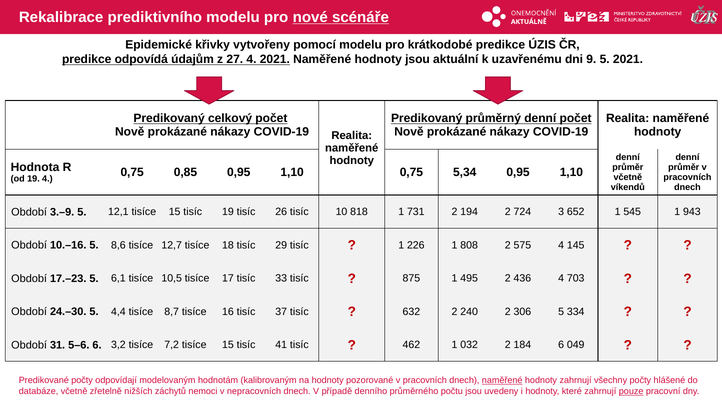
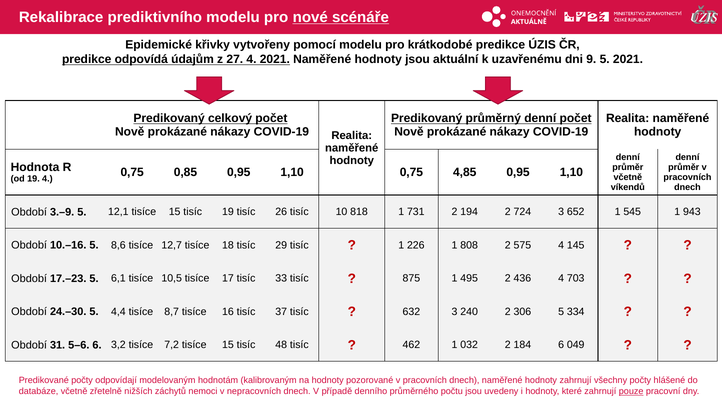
5,34: 5,34 -> 4,85
632 2: 2 -> 3
41: 41 -> 48
naměřené at (502, 381) underline: present -> none
